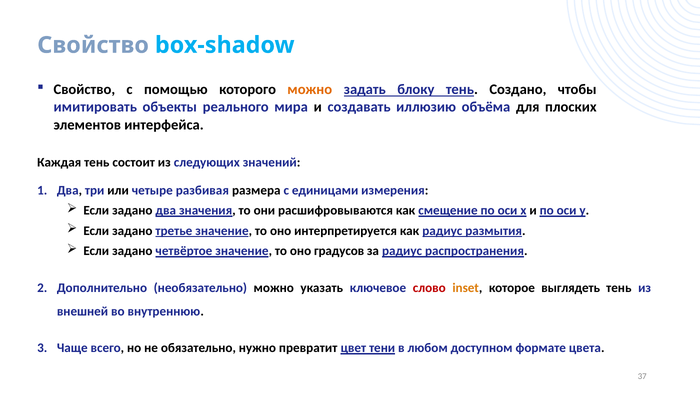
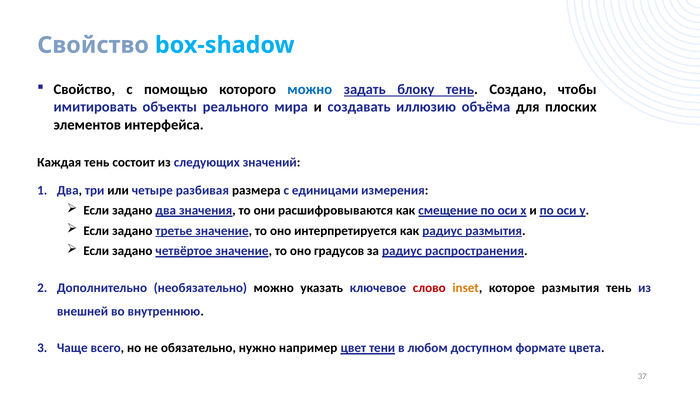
можно at (310, 90) colour: orange -> blue
которое выглядеть: выглядеть -> размытия
превратит: превратит -> например
